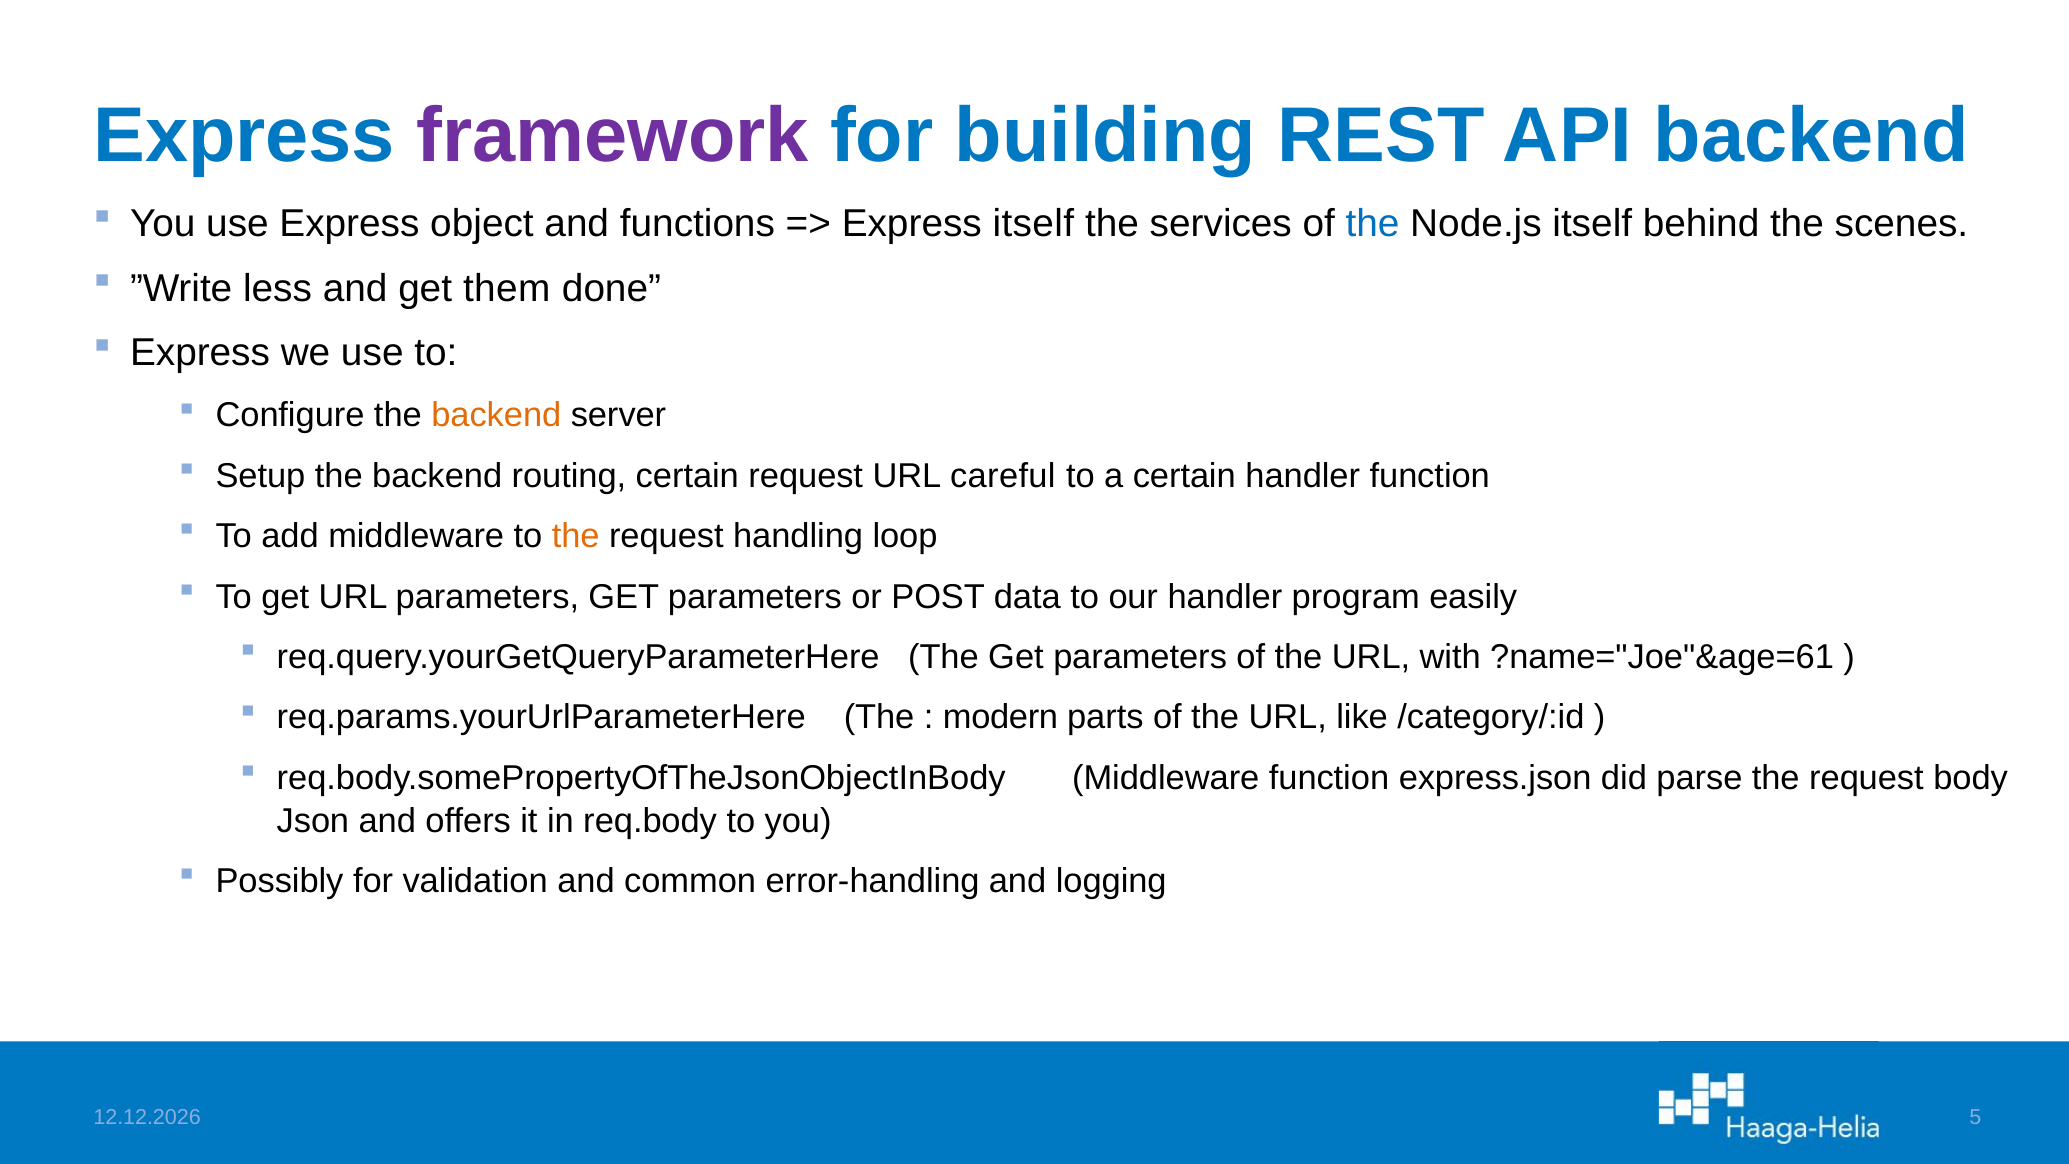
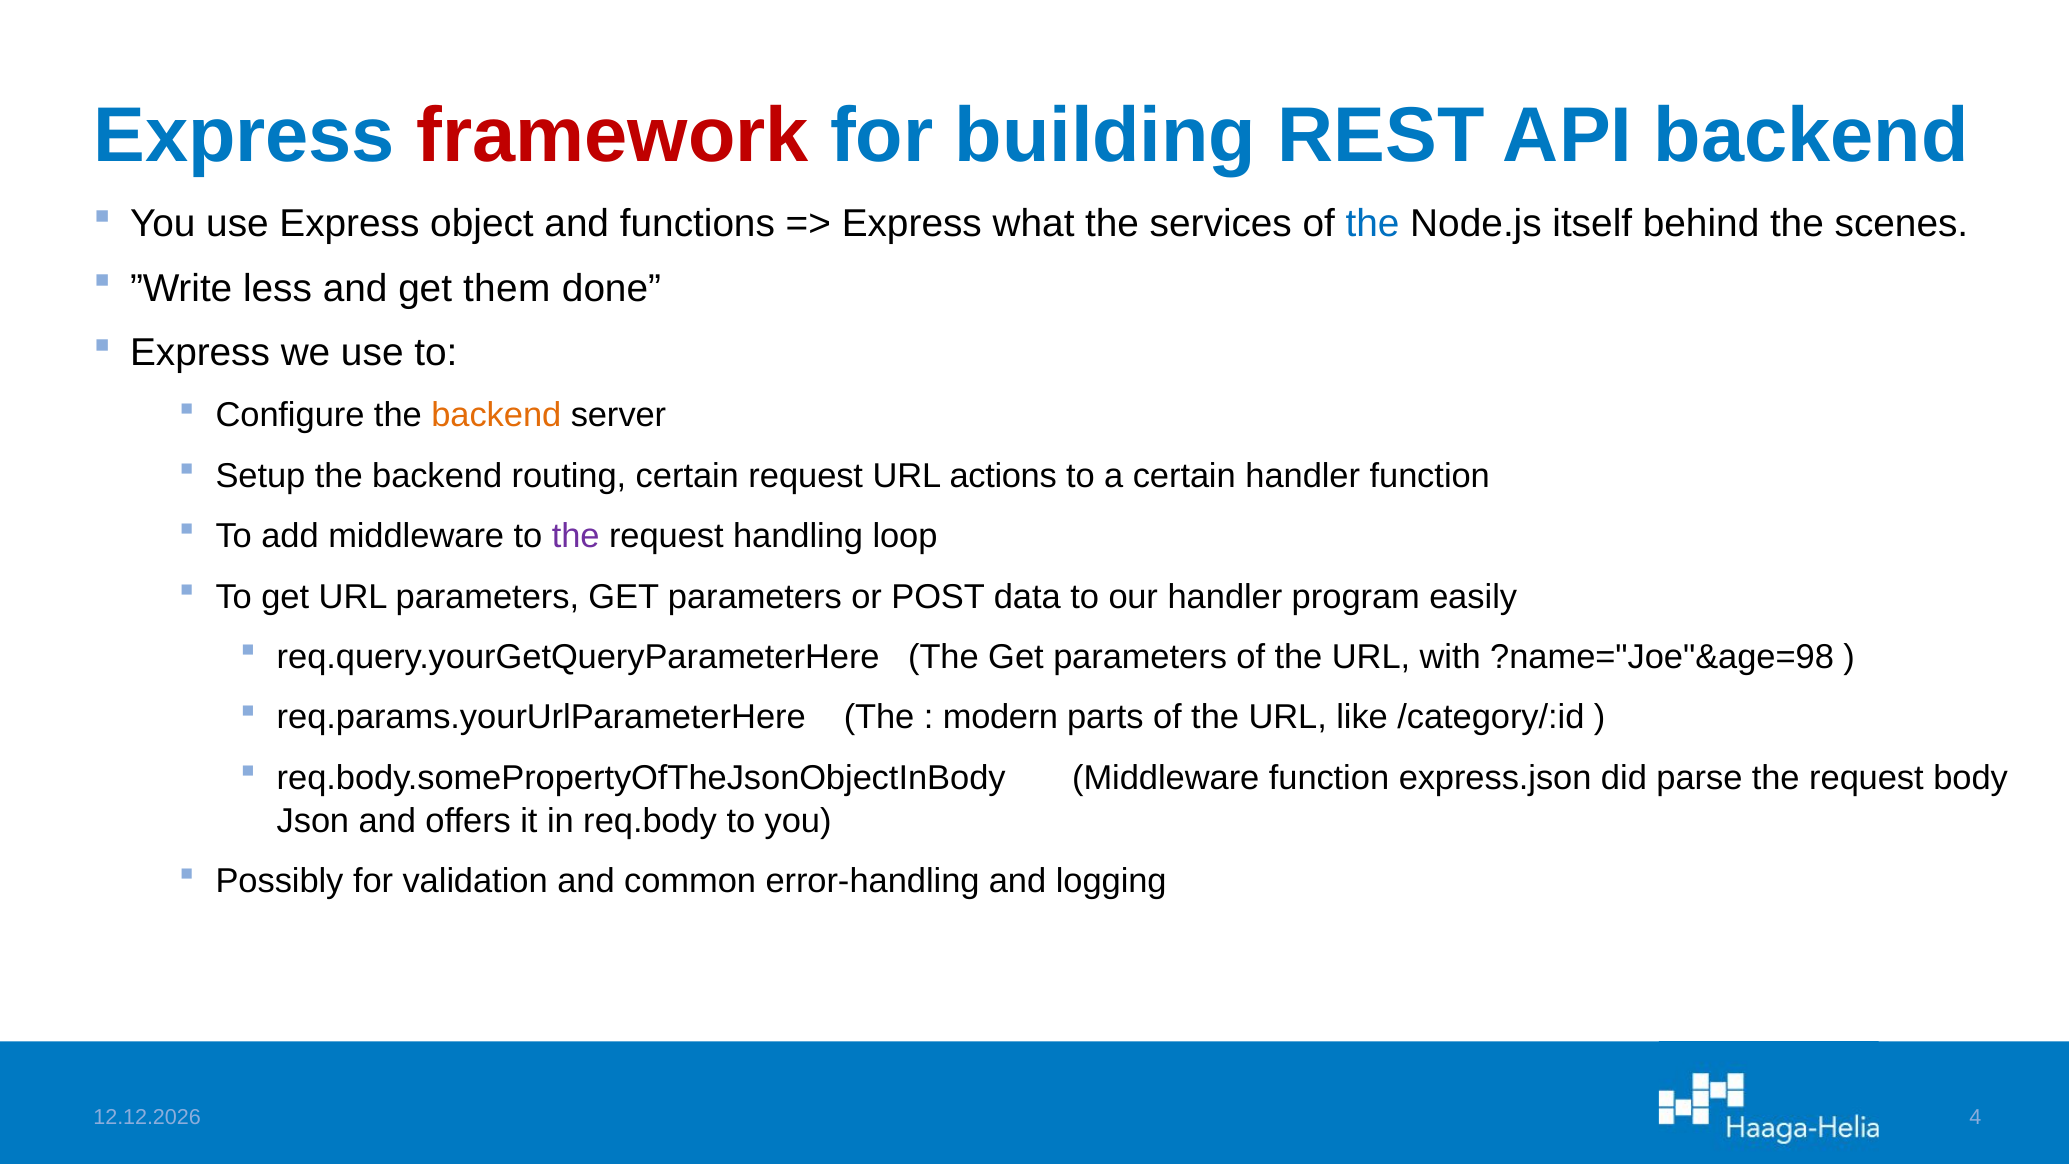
framework colour: purple -> red
Express itself: itself -> what
careful: careful -> actions
the at (576, 536) colour: orange -> purple
?name="Joe"&age=61: ?name="Joe"&age=61 -> ?name="Joe"&age=98
5: 5 -> 4
